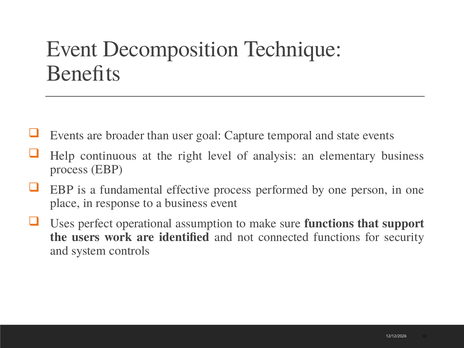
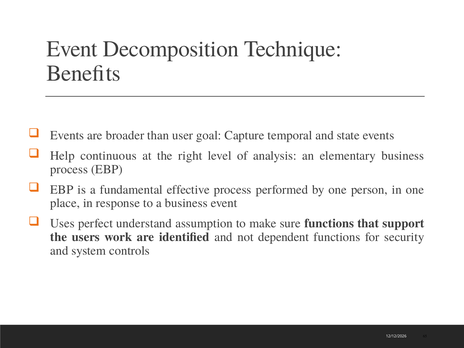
operational: operational -> understand
connected: connected -> dependent
